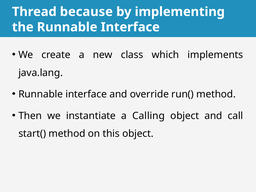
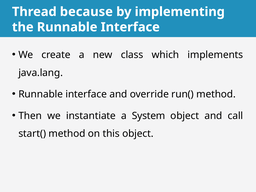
Calling: Calling -> System
